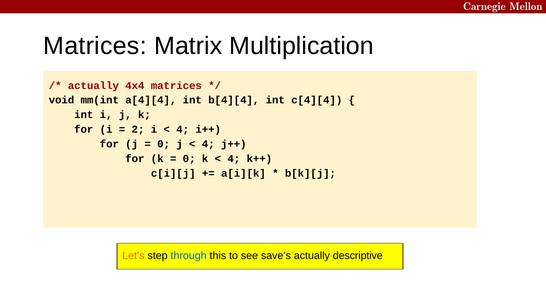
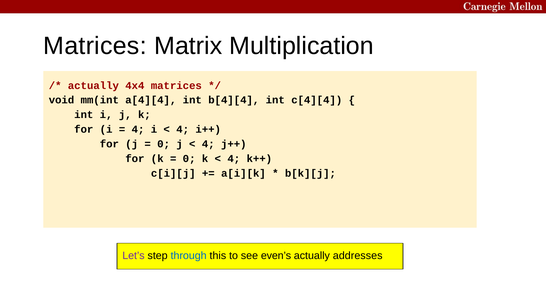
2 at (138, 129): 2 -> 4
Let’s colour: orange -> purple
save’s: save’s -> even’s
descriptive: descriptive -> addresses
